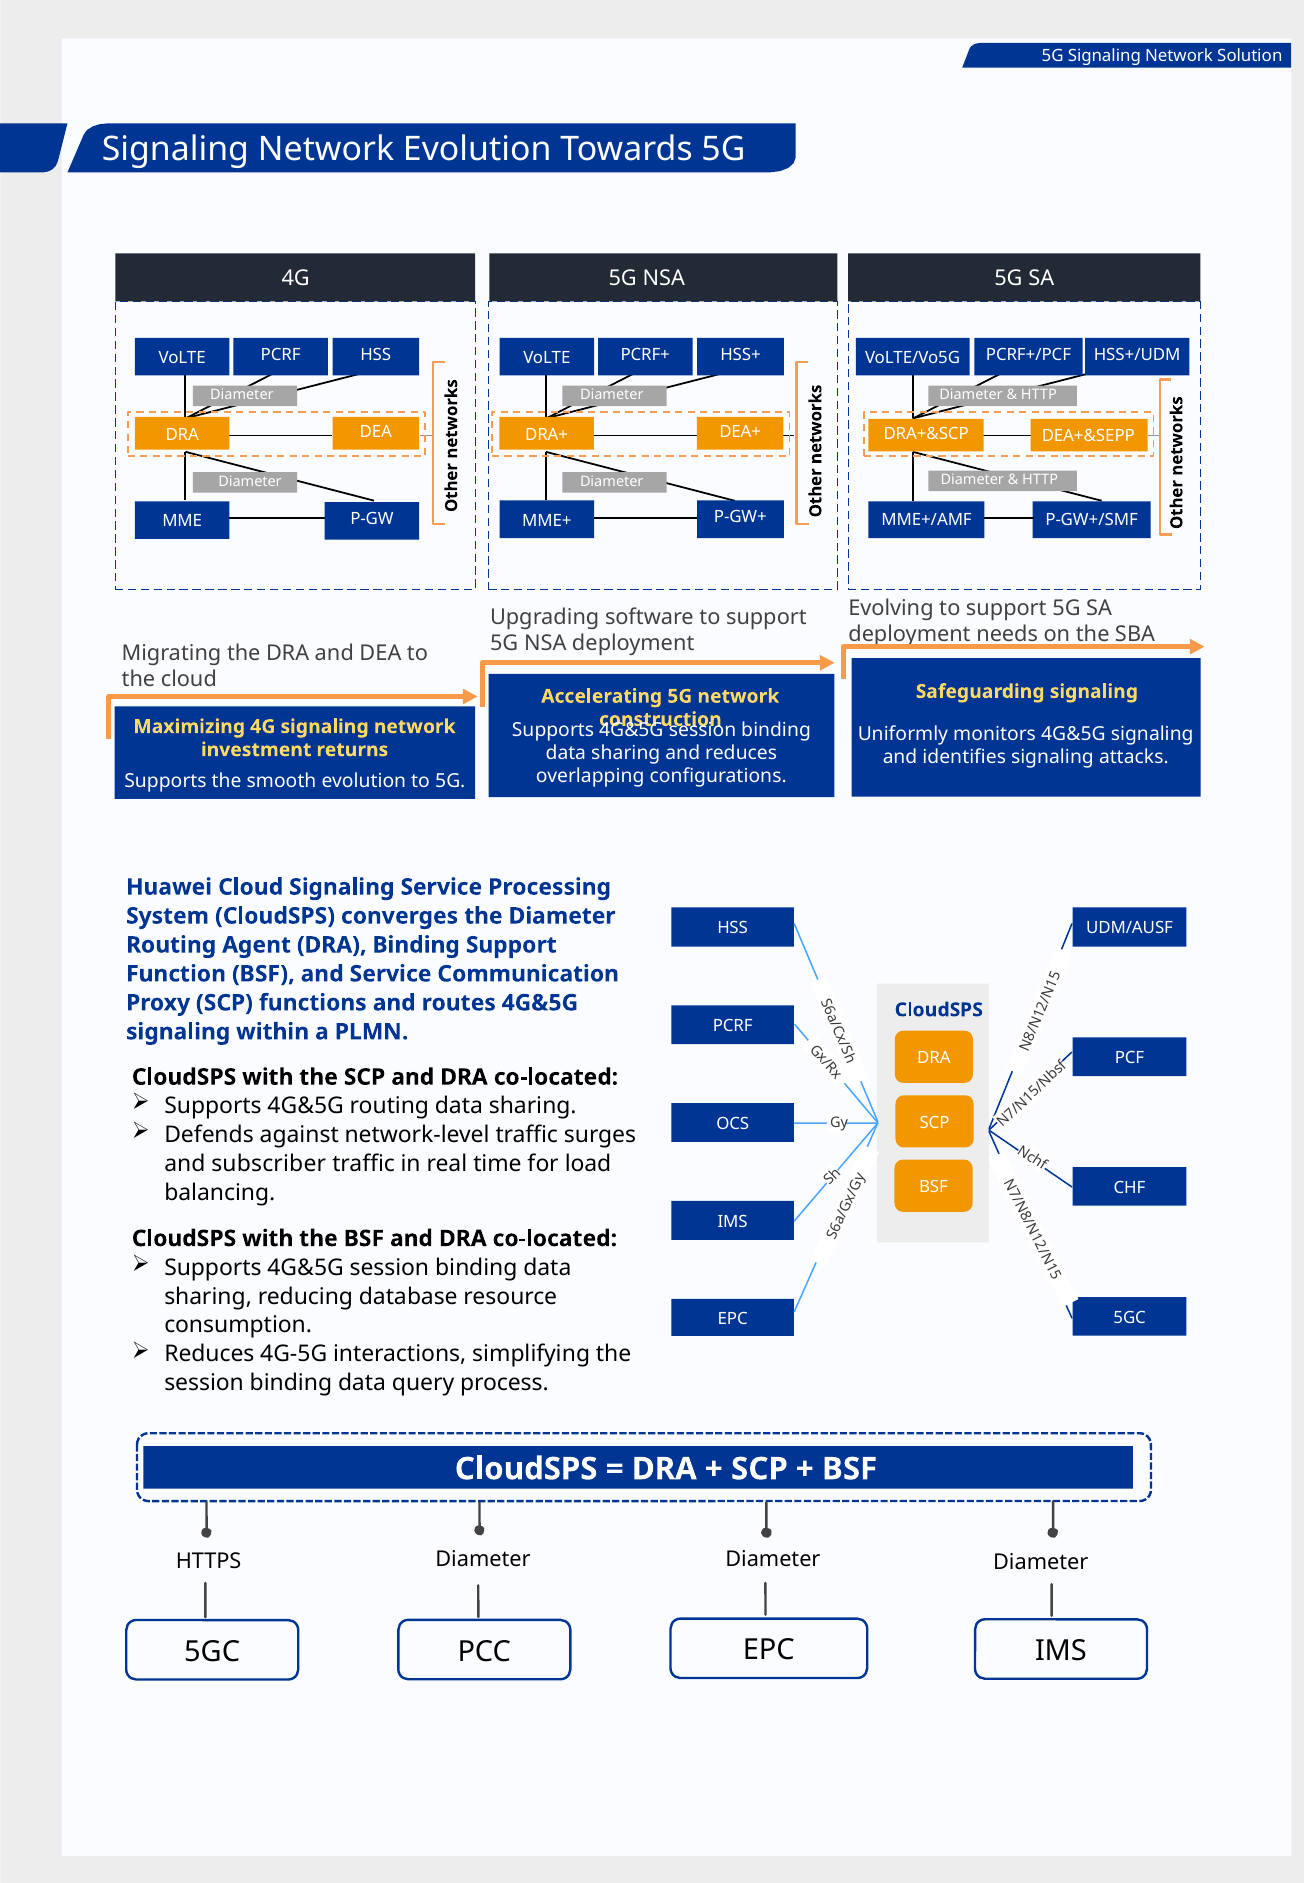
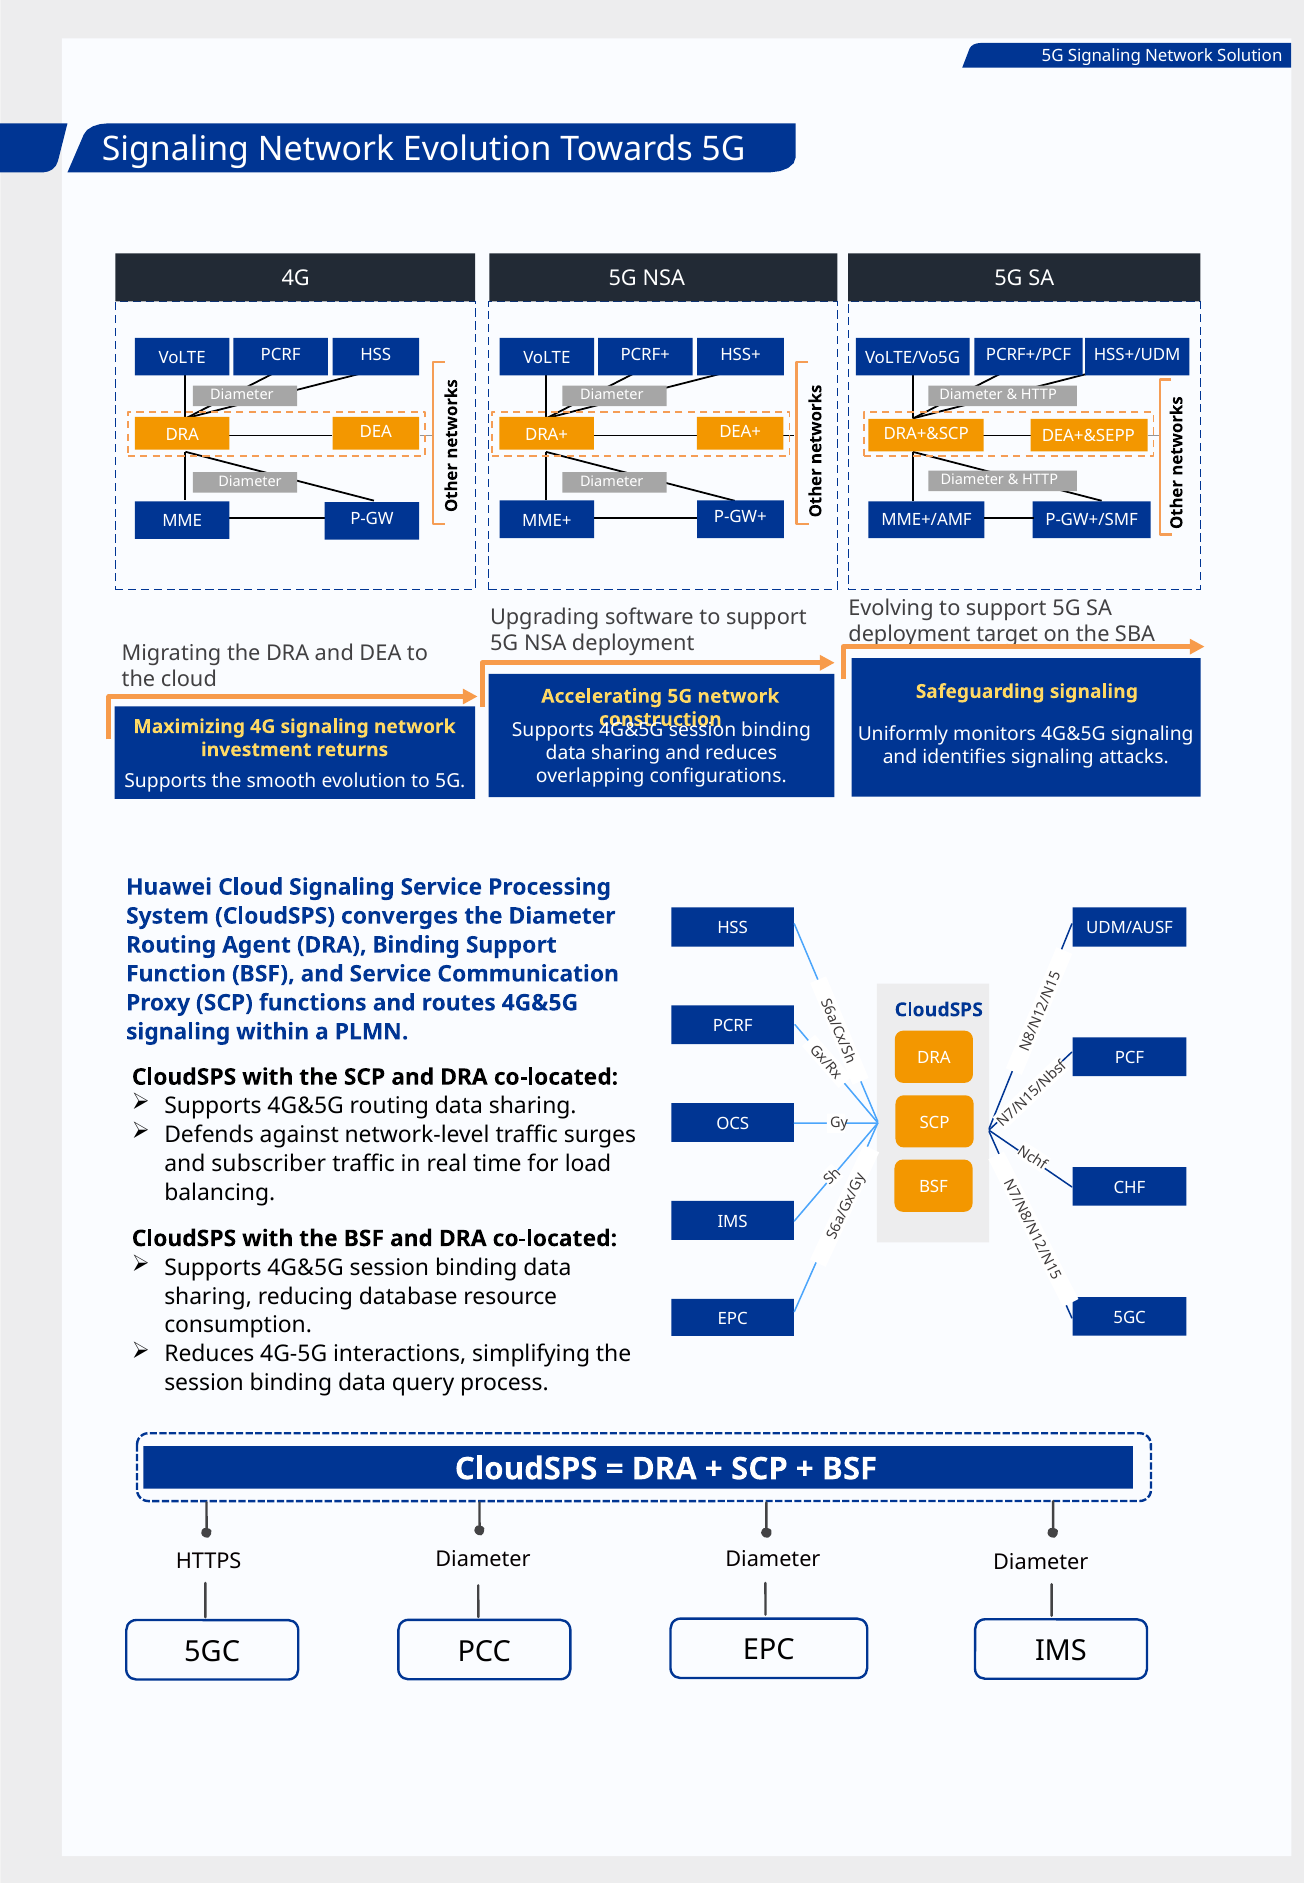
needs: needs -> target
